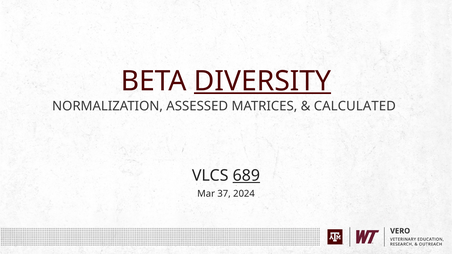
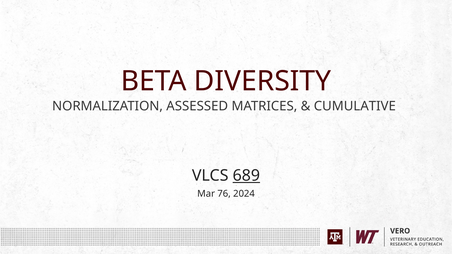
DIVERSITY underline: present -> none
CALCULATED: CALCULATED -> CUMULATIVE
37: 37 -> 76
